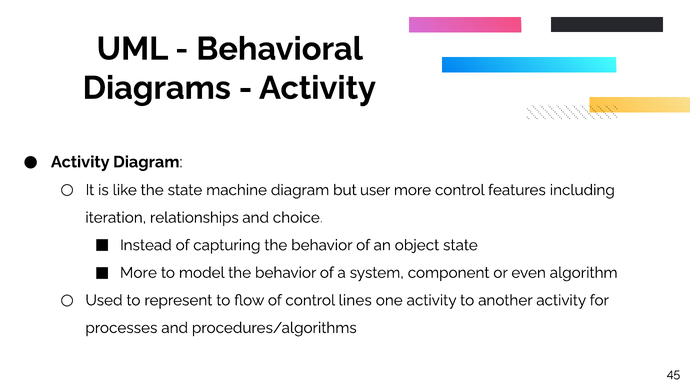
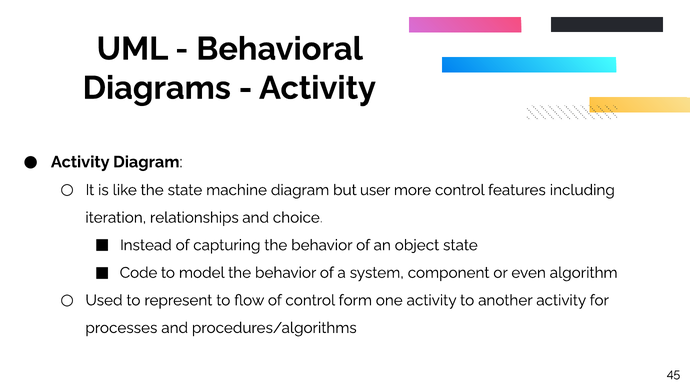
More at (138, 273): More -> Code
lines: lines -> form
